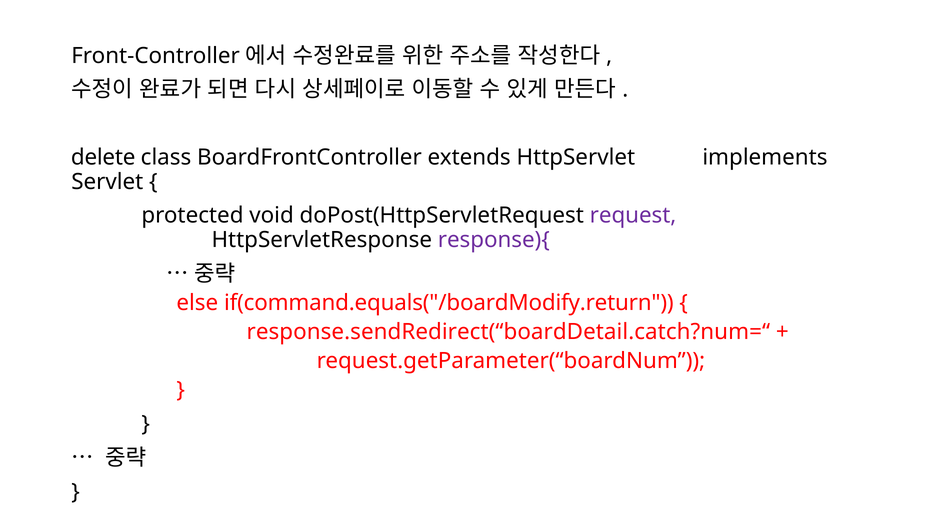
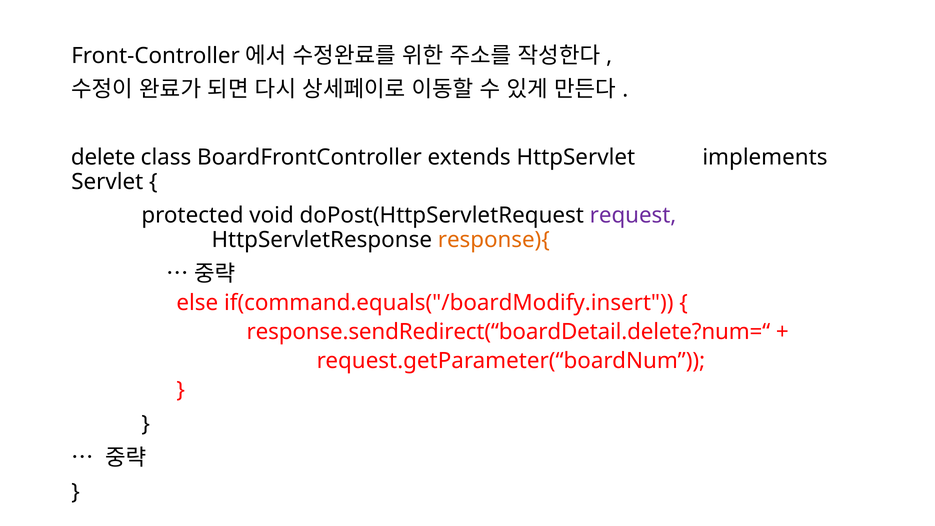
response){ colour: purple -> orange
if(command.equals("/boardModify.return: if(command.equals("/boardModify.return -> if(command.equals("/boardModify.insert
response.sendRedirect(“boardDetail.catch?num=“: response.sendRedirect(“boardDetail.catch?num=“ -> response.sendRedirect(“boardDetail.delete?num=“
